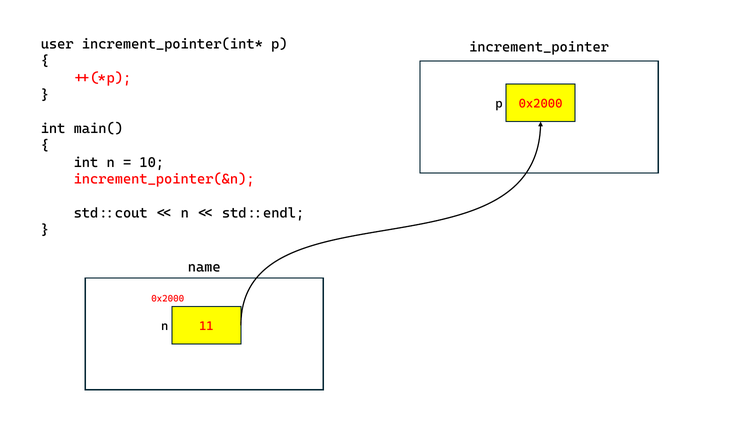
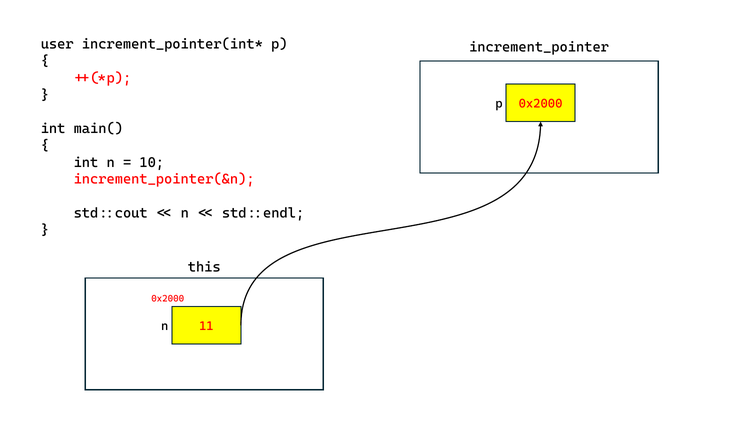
name: name -> this
